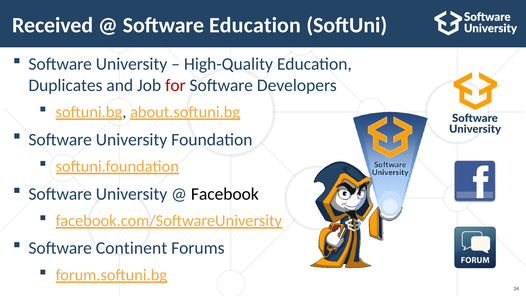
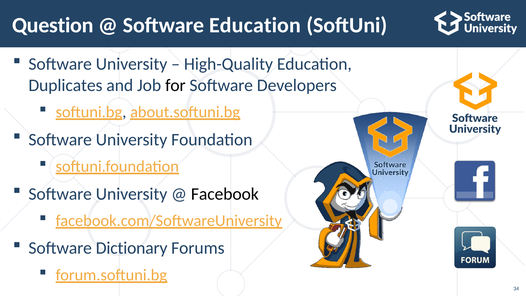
Received: Received -> Question
for colour: red -> black
Continent: Continent -> Dictionary
